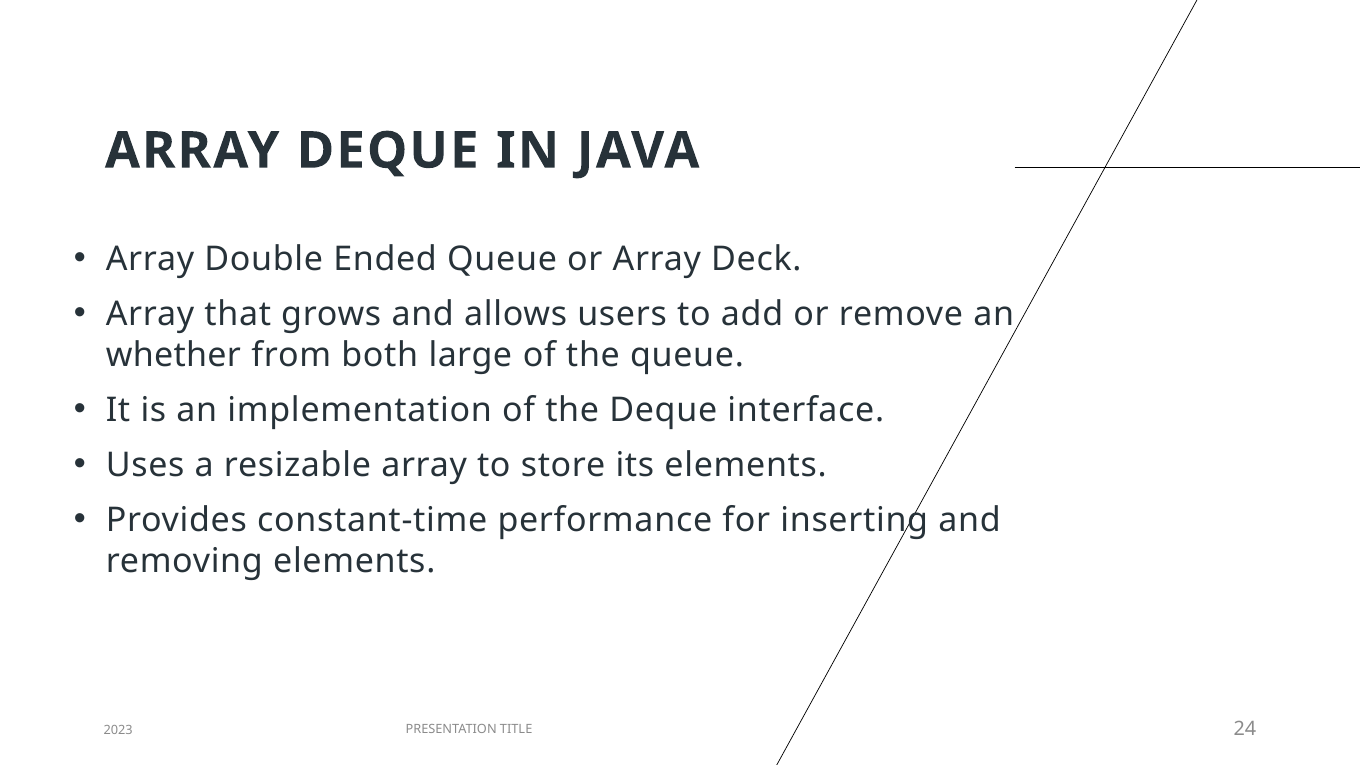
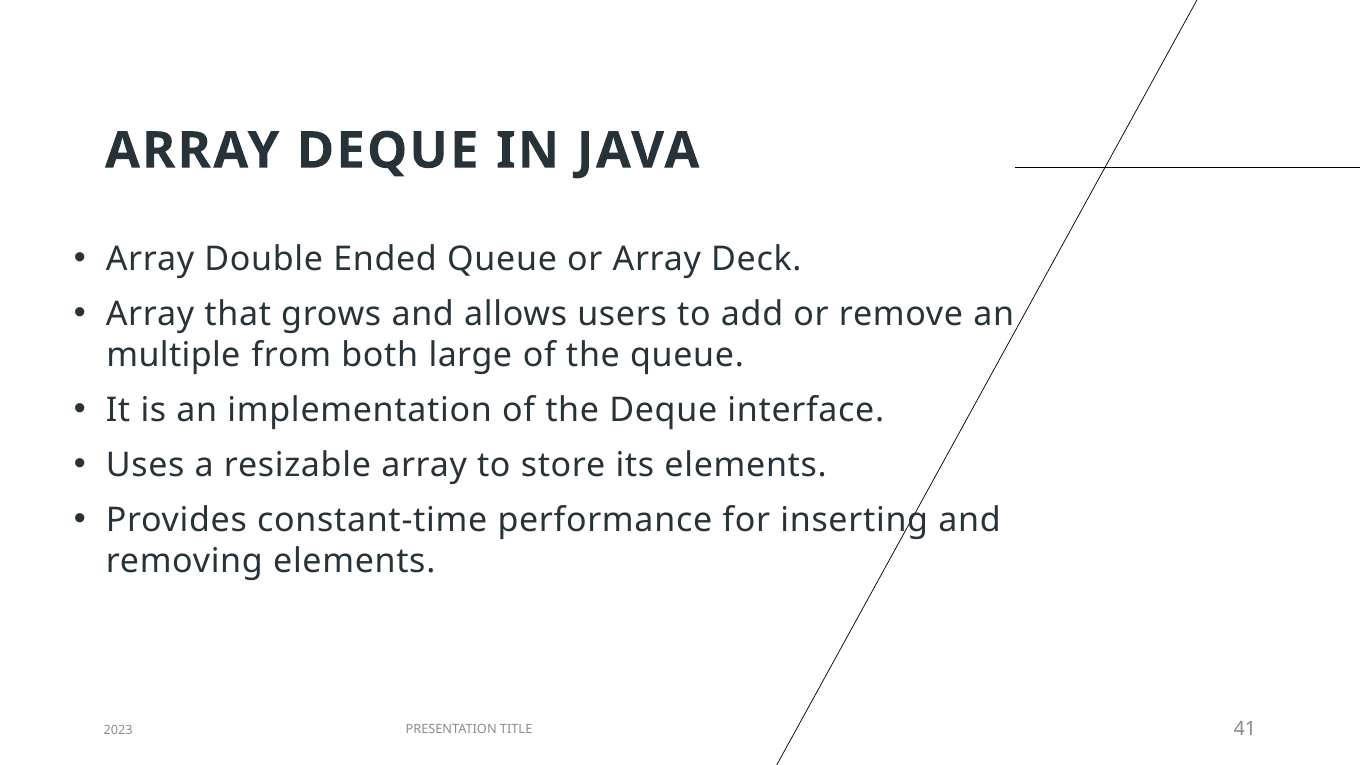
whether: whether -> multiple
24: 24 -> 41
